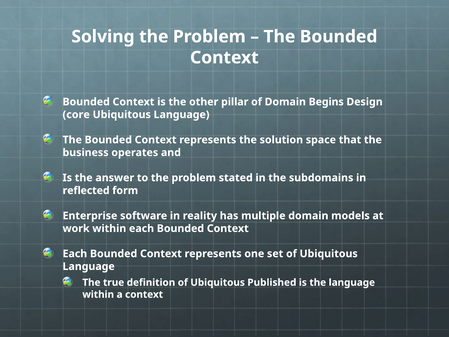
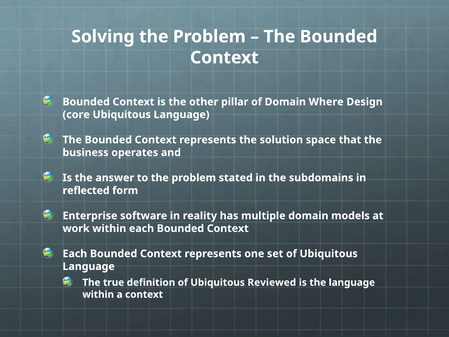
Begins: Begins -> Where
Published: Published -> Reviewed
